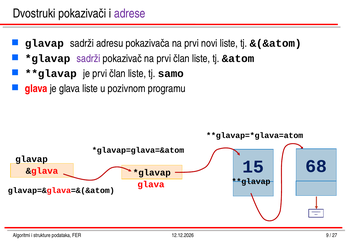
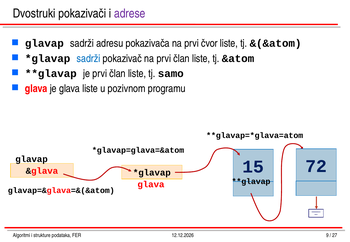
novi: novi -> čvor
sadrži at (88, 59) colour: purple -> blue
68: 68 -> 72
